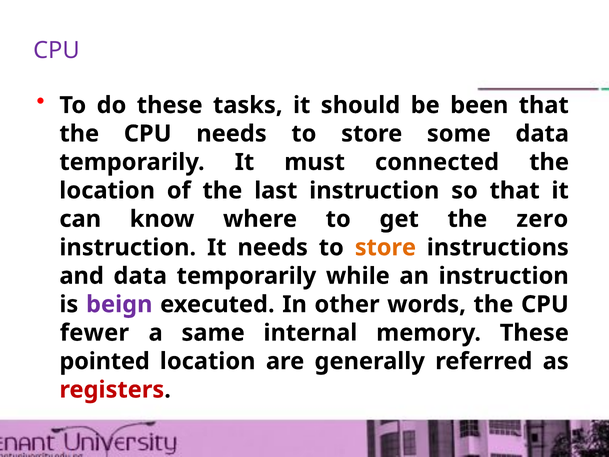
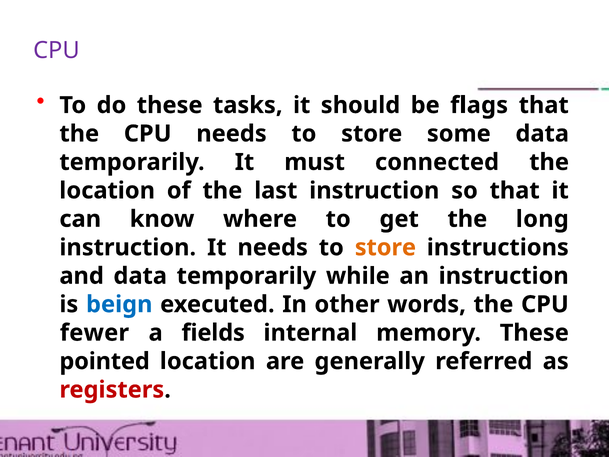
been: been -> flags
zero: zero -> long
beign colour: purple -> blue
same: same -> fields
